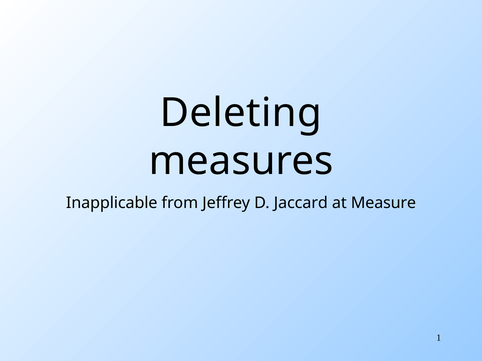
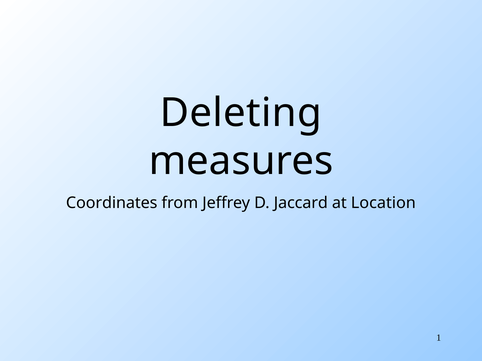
Inapplicable: Inapplicable -> Coordinates
Measure: Measure -> Location
